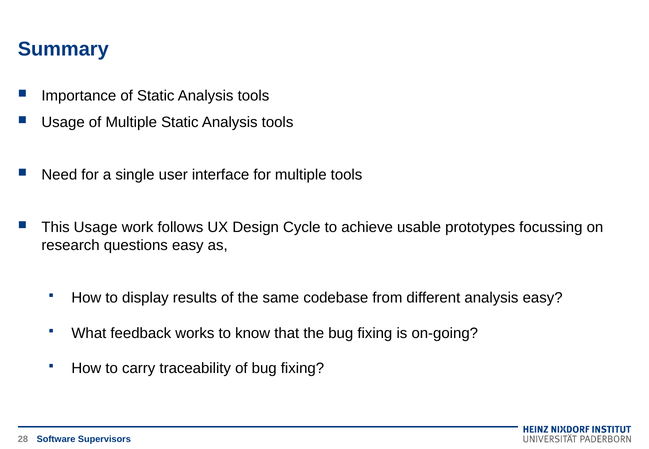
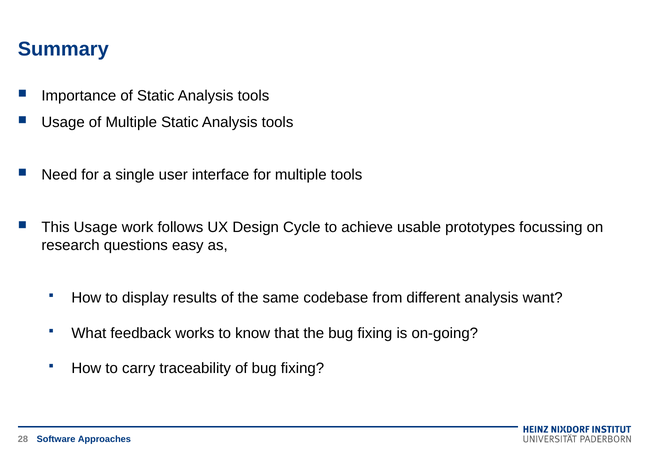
analysis easy: easy -> want
Supervisors: Supervisors -> Approaches
